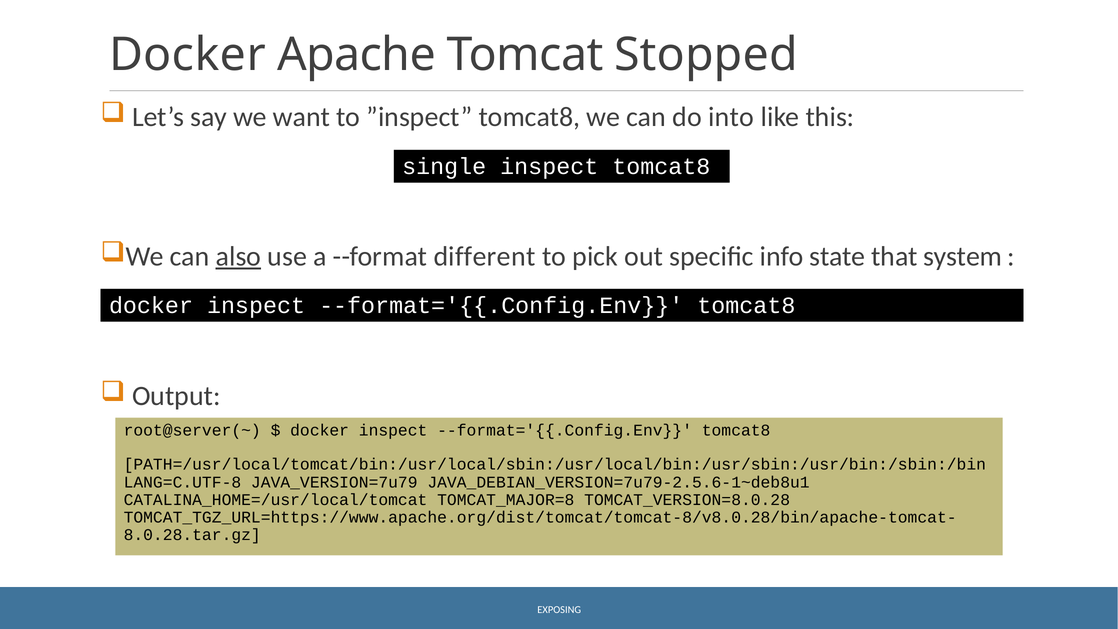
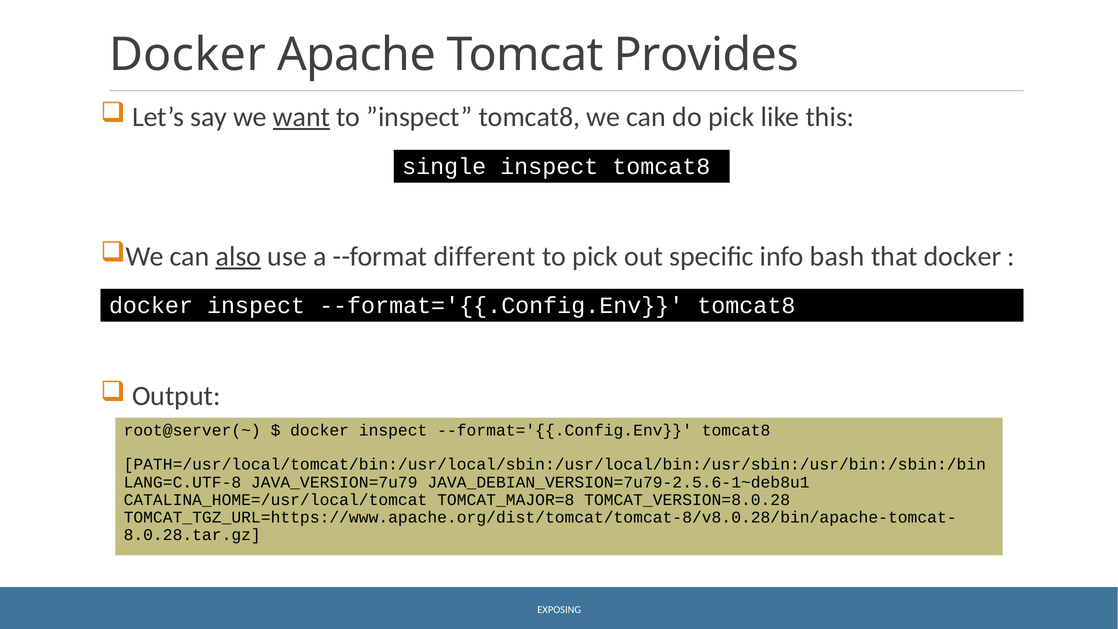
Stopped: Stopped -> Provides
want underline: none -> present
do into: into -> pick
state: state -> bash
that system: system -> docker
